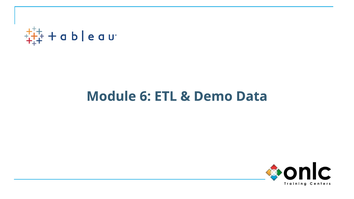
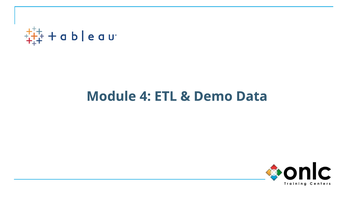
6: 6 -> 4
